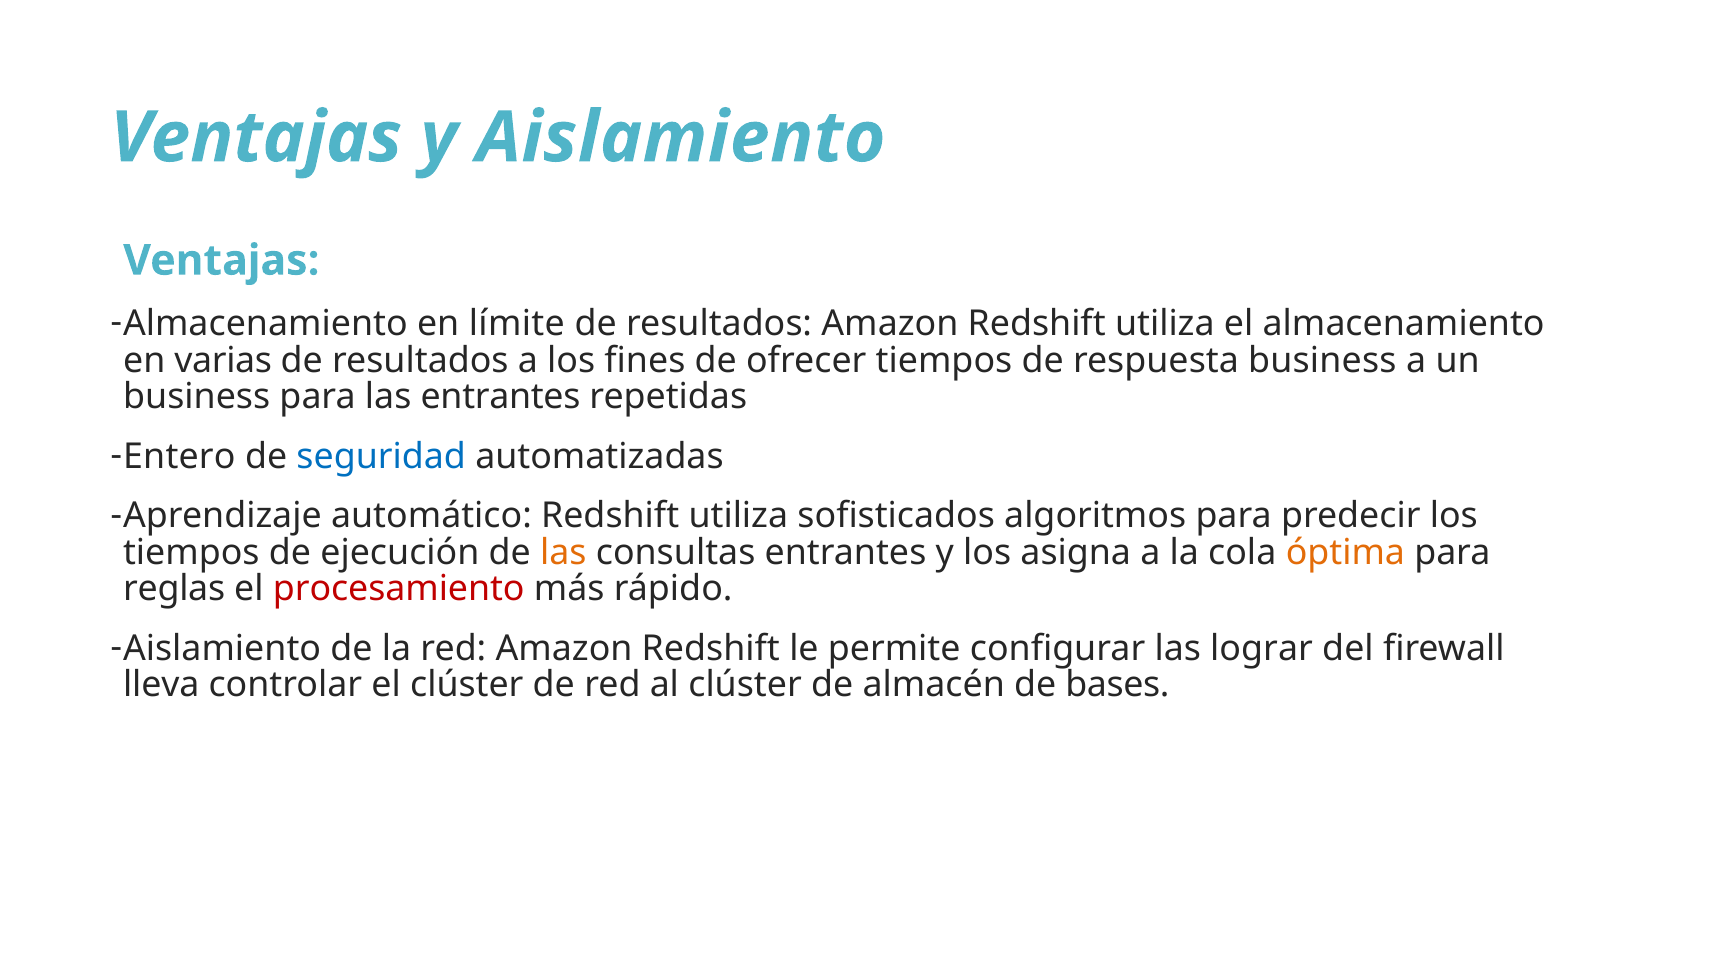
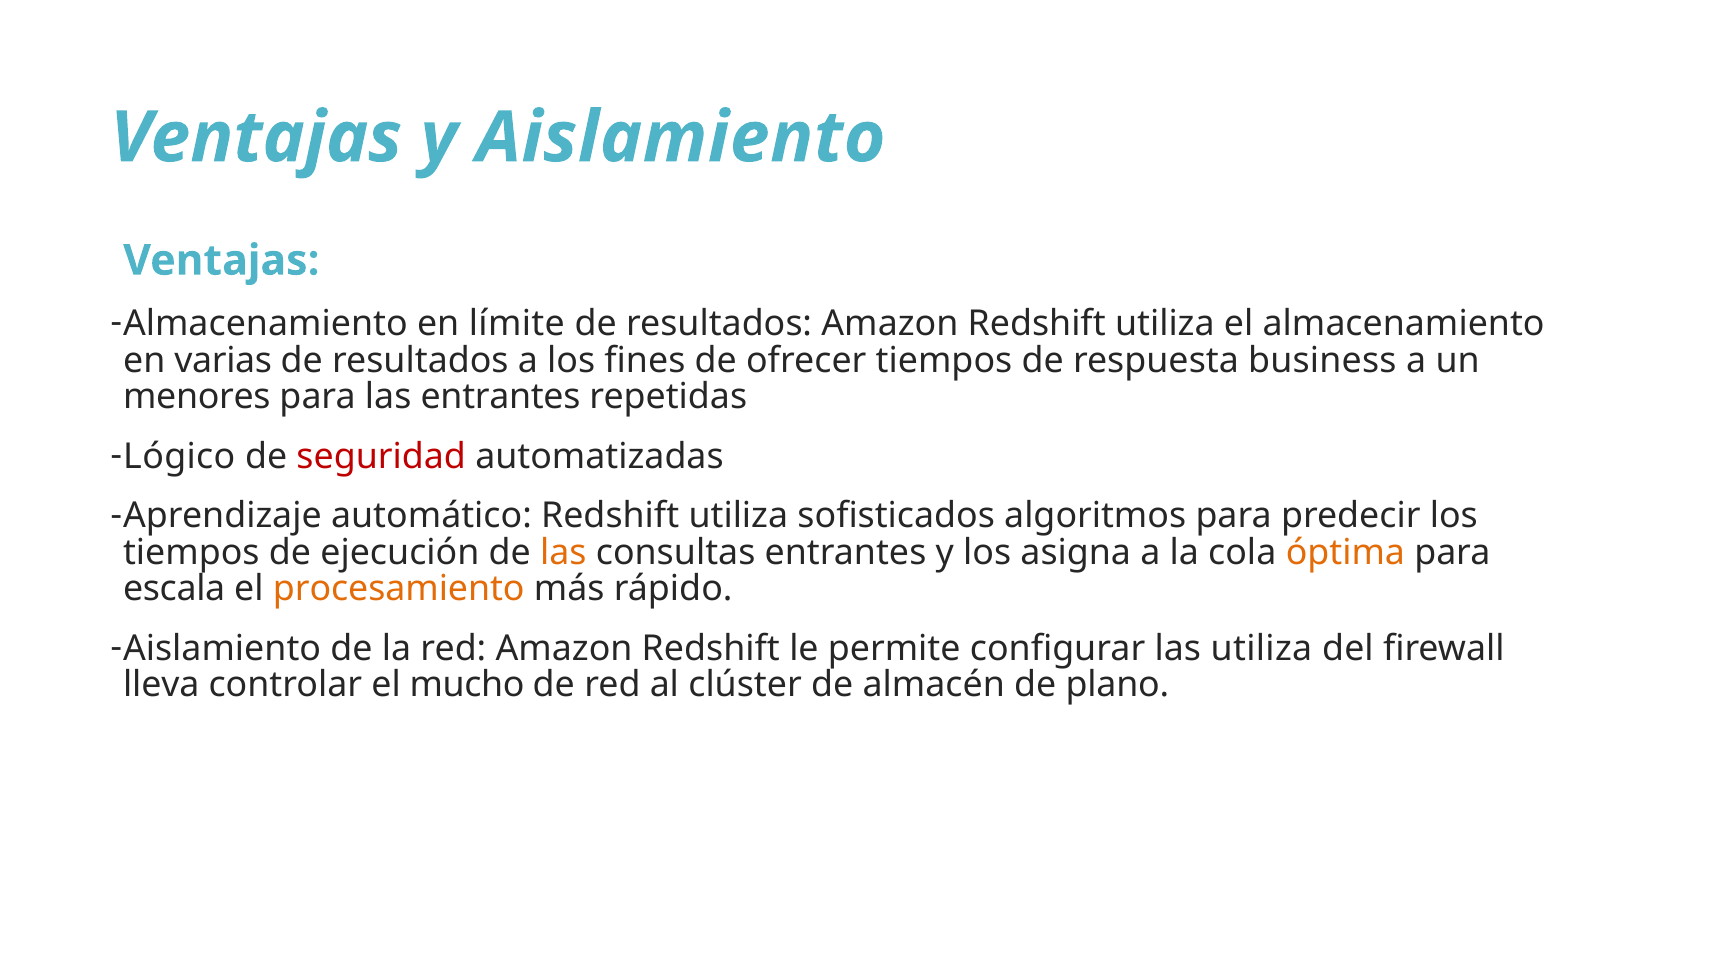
business at (197, 397): business -> menores
Entero: Entero -> Lógico
seguridad colour: blue -> red
reglas: reglas -> escala
procesamiento colour: red -> orange
las lograr: lograr -> utiliza
el clúster: clúster -> mucho
bases: bases -> plano
